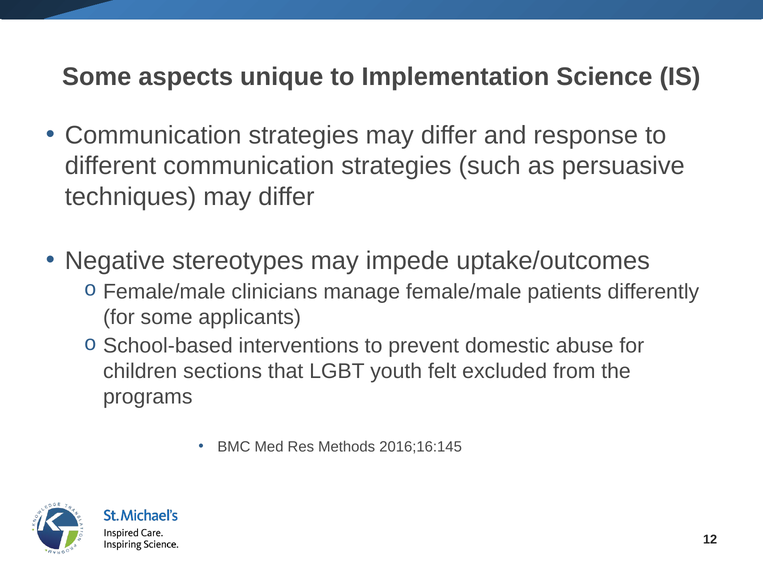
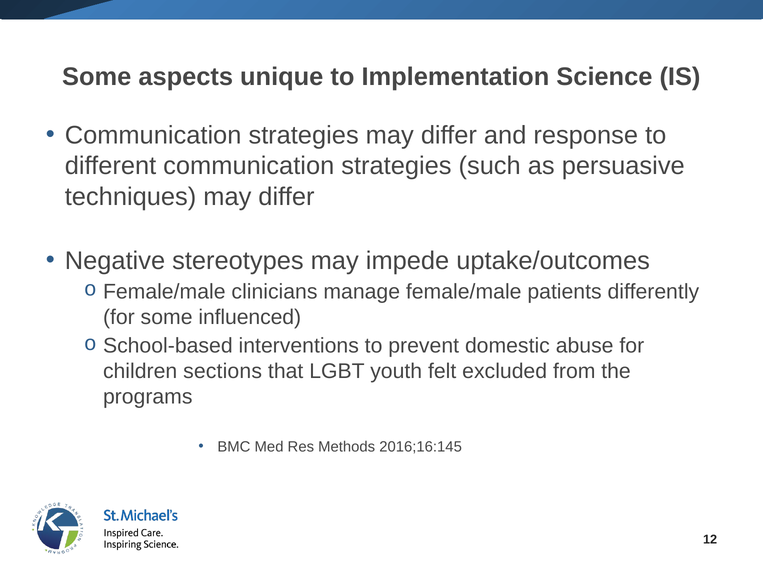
applicants: applicants -> influenced
